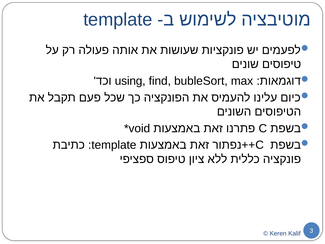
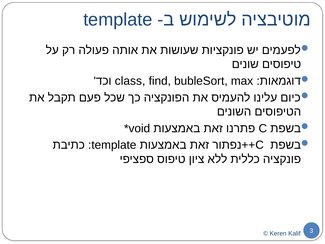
using: using -> class
